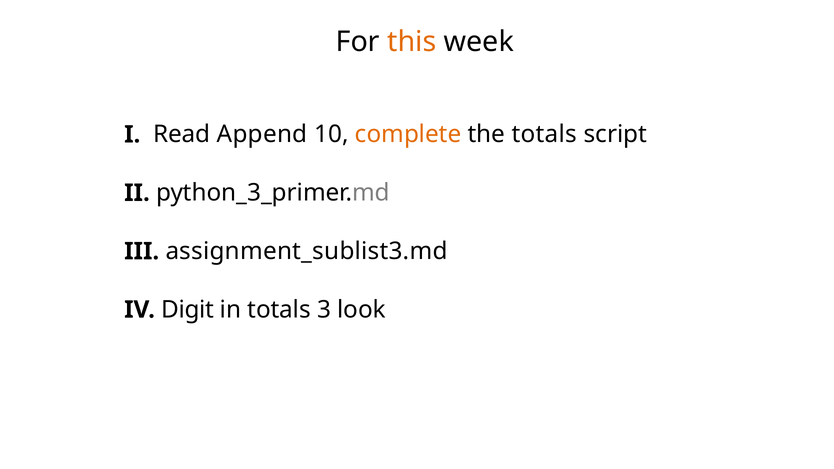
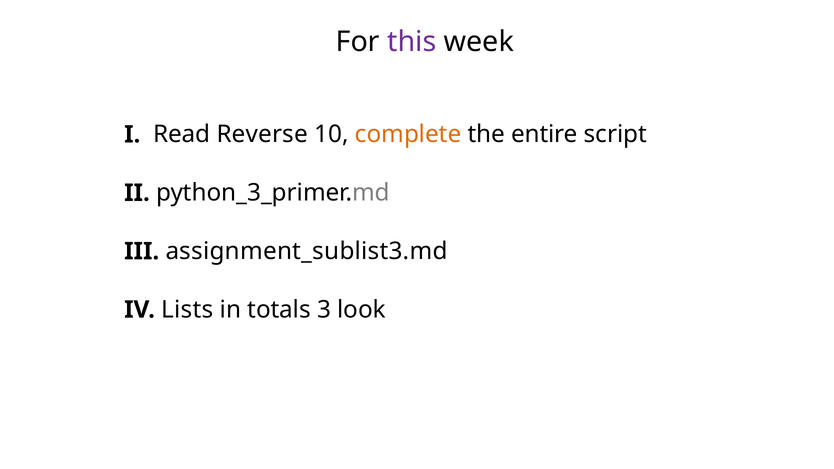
this colour: orange -> purple
Append: Append -> Reverse
the totals: totals -> entire
Digit: Digit -> Lists
